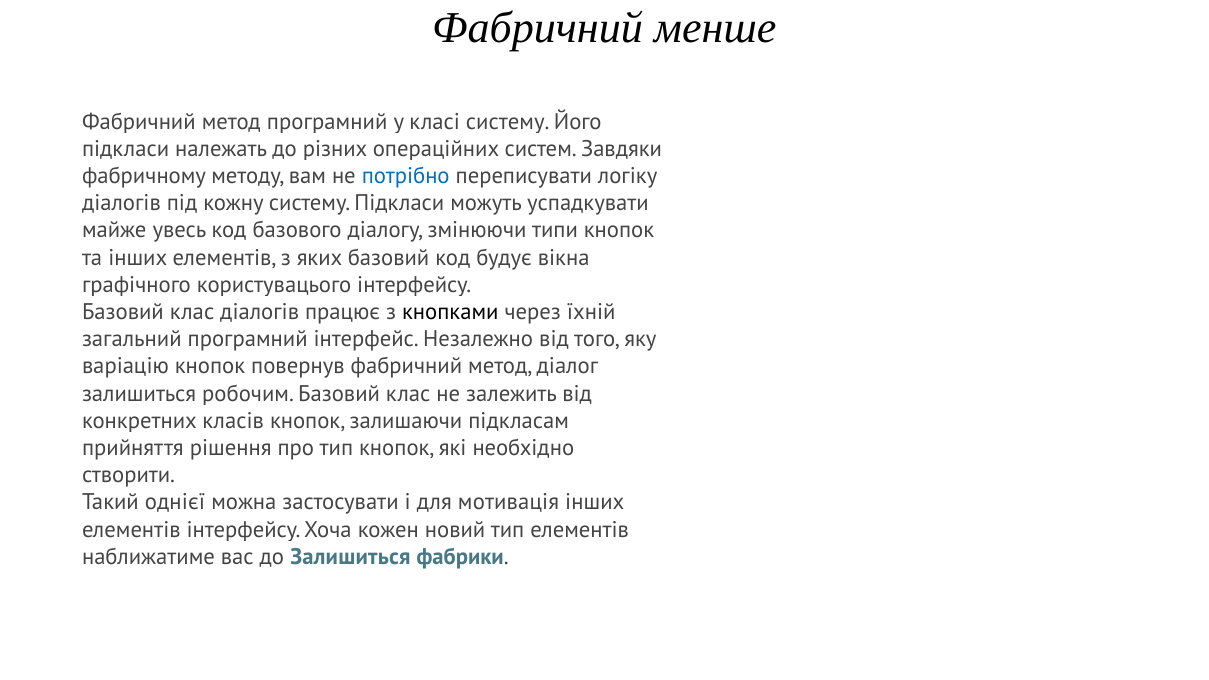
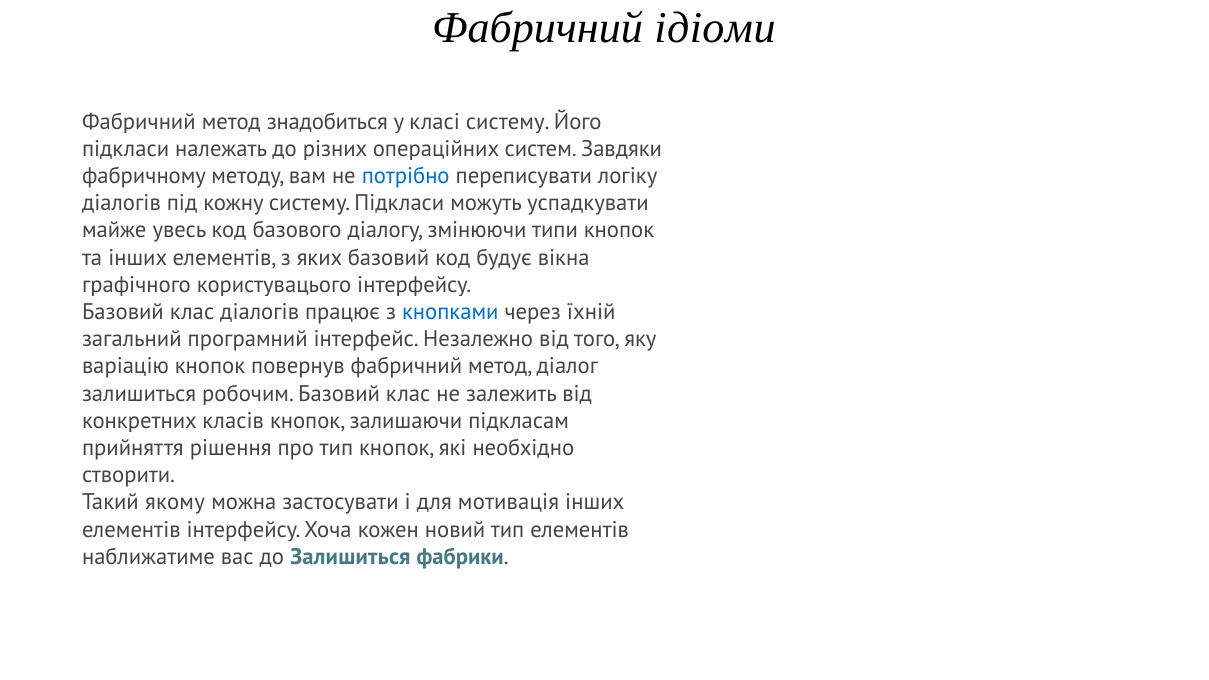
менше: менше -> ідіоми
метод програмний: програмний -> знадобиться
кнопками colour: black -> blue
однієї: однієї -> якому
